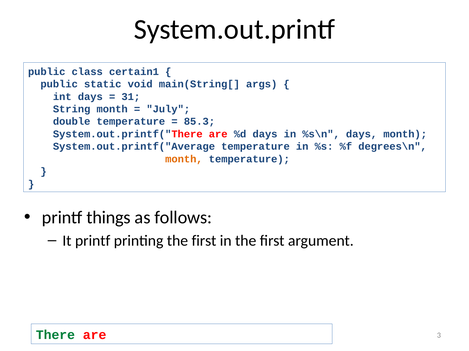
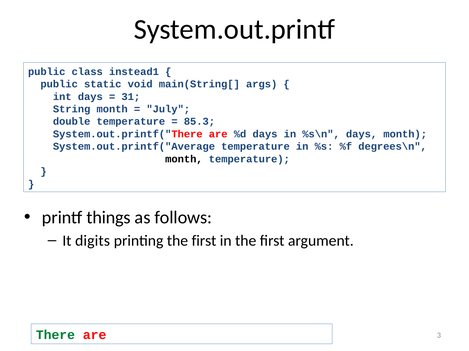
certain1: certain1 -> instead1
month at (184, 159) colour: orange -> black
It printf: printf -> digits
